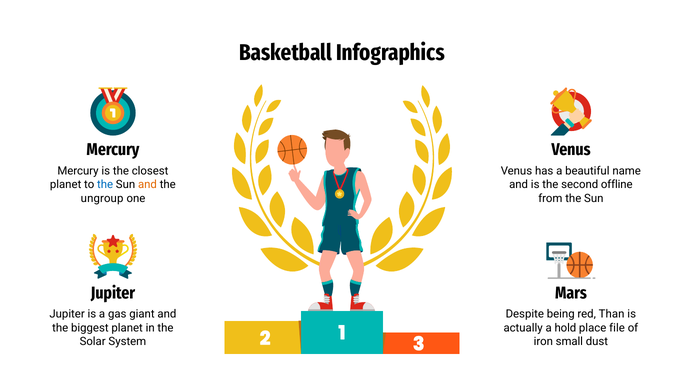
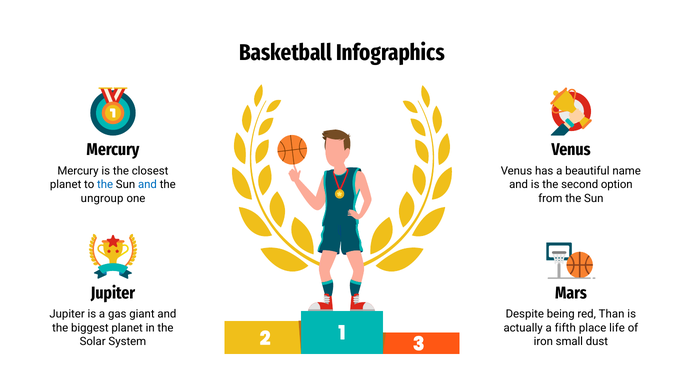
and at (147, 185) colour: orange -> blue
offline: offline -> option
hold: hold -> fifth
file: file -> life
